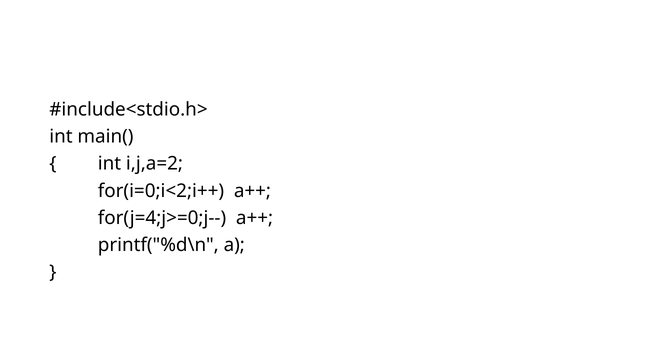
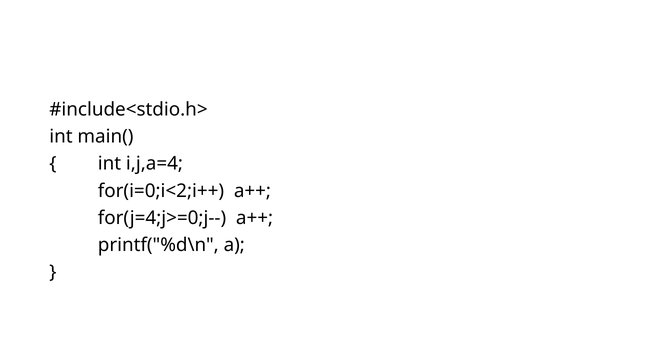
i,j,a=2: i,j,a=2 -> i,j,a=4
